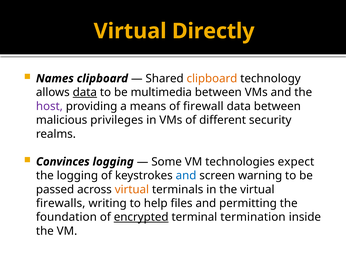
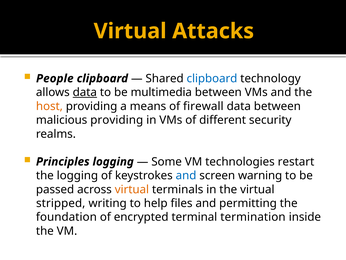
Directly: Directly -> Attacks
Names: Names -> People
clipboard at (212, 78) colour: orange -> blue
host colour: purple -> orange
malicious privileges: privileges -> providing
Convinces: Convinces -> Principles
expect: expect -> restart
firewalls: firewalls -> stripped
encrypted underline: present -> none
